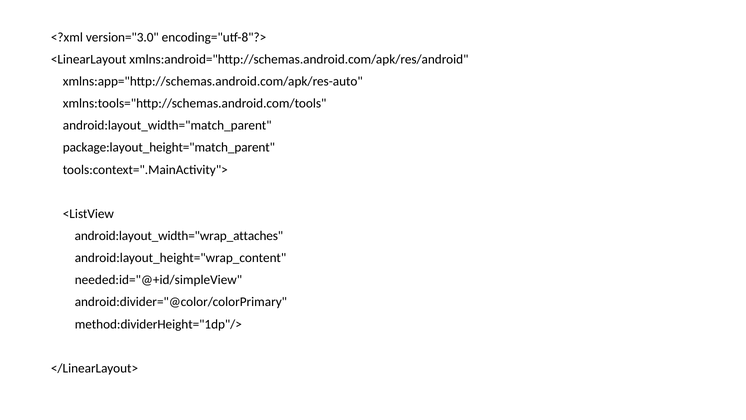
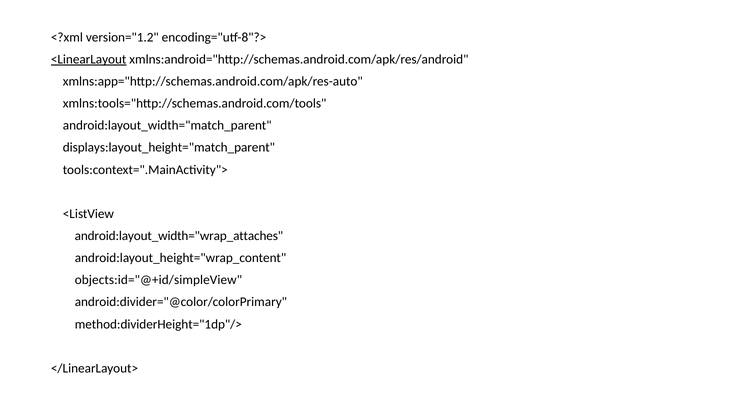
version="3.0: version="3.0 -> version="1.2
<LinearLayout underline: none -> present
package:layout_height="match_parent: package:layout_height="match_parent -> displays:layout_height="match_parent
needed:id="@+id/simpleView: needed:id="@+id/simpleView -> objects:id="@+id/simpleView
